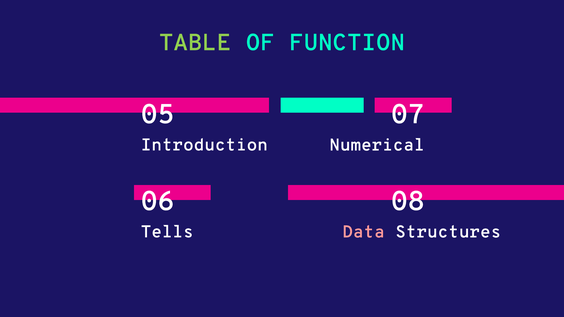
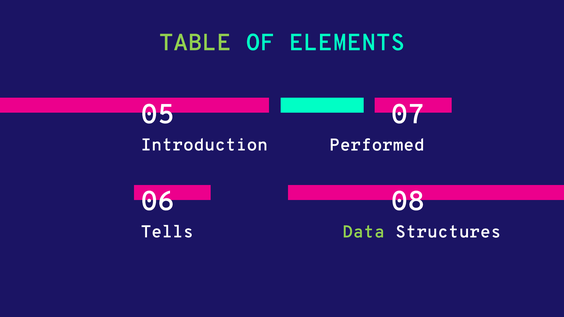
FUNCTION: FUNCTION -> ELEMENTS
Numerical: Numerical -> Performed
Data colour: pink -> light green
